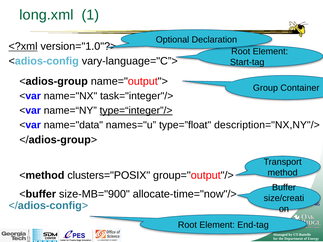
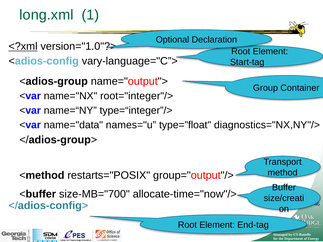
task="integer"/>: task="integer"/> -> root="integer"/>
type=“integer”/> underline: present -> none
description="NX,NY"/>: description="NX,NY"/> -> diagnostics="NX,NY"/>
clusters="POSIX: clusters="POSIX -> restarts="POSIX
size-MB="900: size-MB="900 -> size-MB="700
